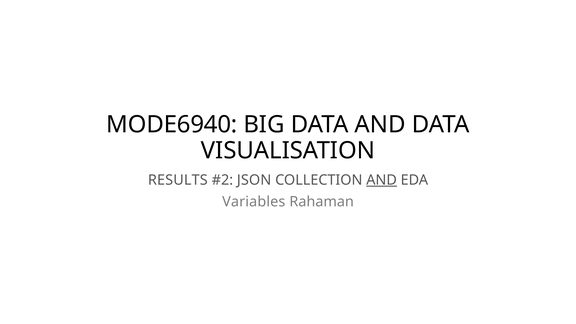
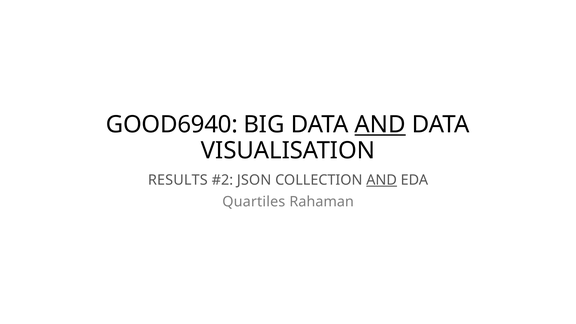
MODE6940: MODE6940 -> GOOD6940
AND at (380, 125) underline: none -> present
Variables: Variables -> Quartiles
